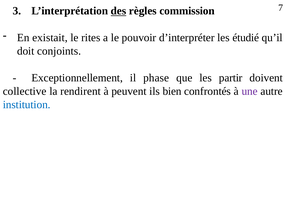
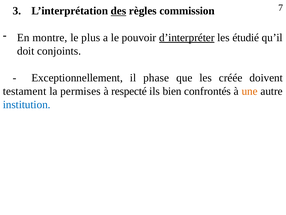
existait: existait -> montre
rites: rites -> plus
d’interpréter underline: none -> present
partir: partir -> créée
collective: collective -> testament
rendirent: rendirent -> permises
peuvent: peuvent -> respecté
une colour: purple -> orange
